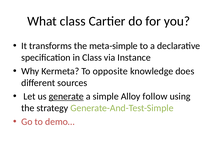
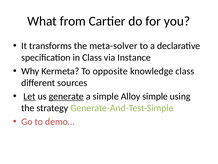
What class: class -> from
meta-simple: meta-simple -> meta-solver
knowledge does: does -> class
Let underline: none -> present
Alloy follow: follow -> simple
